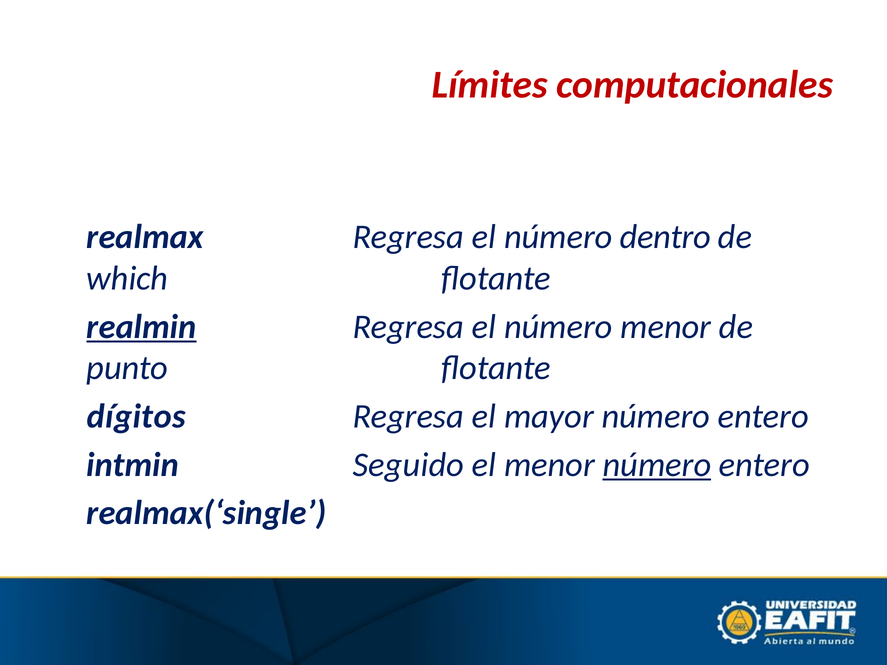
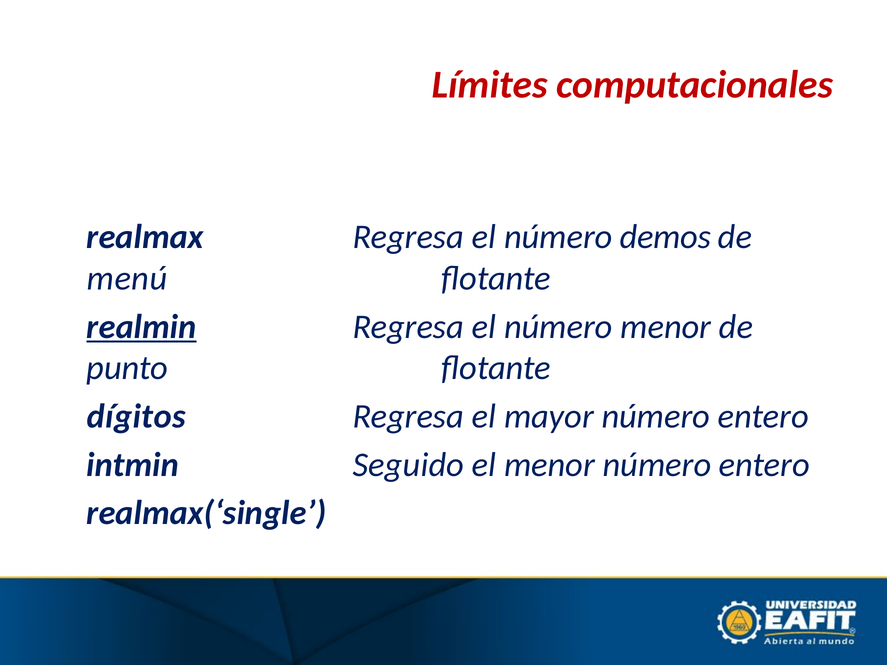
dentro: dentro -> demos
which: which -> menú
número at (657, 465) underline: present -> none
